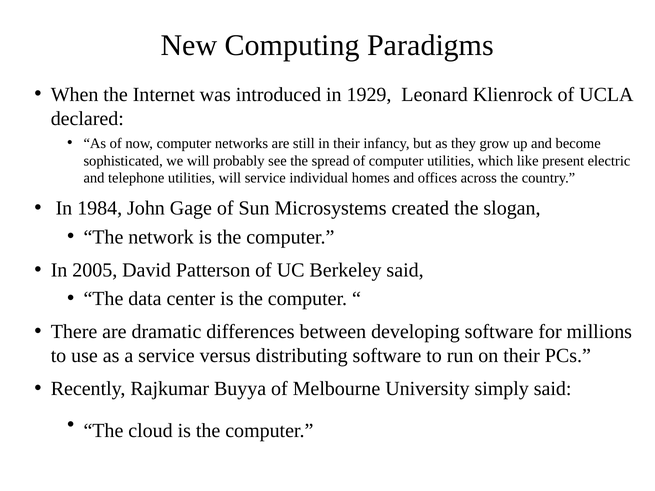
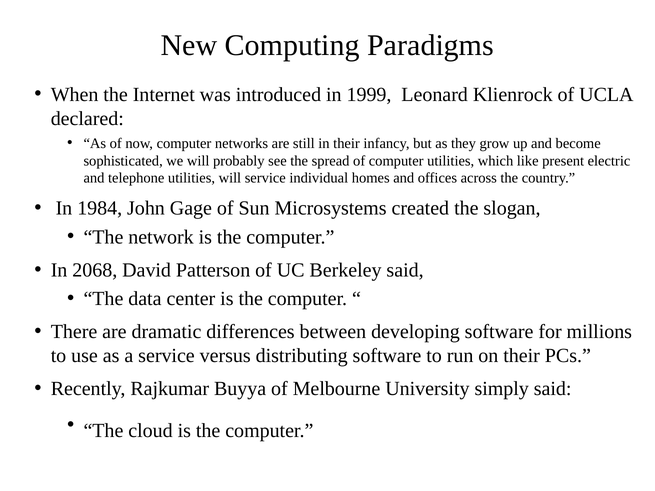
1929: 1929 -> 1999
2005: 2005 -> 2068
